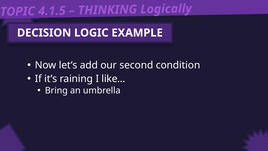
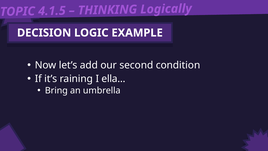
like…: like… -> ella…
